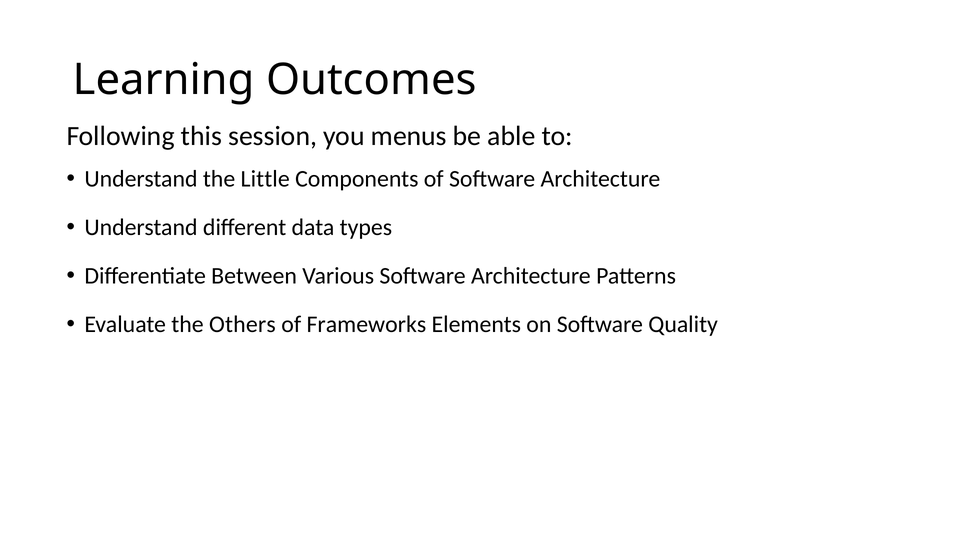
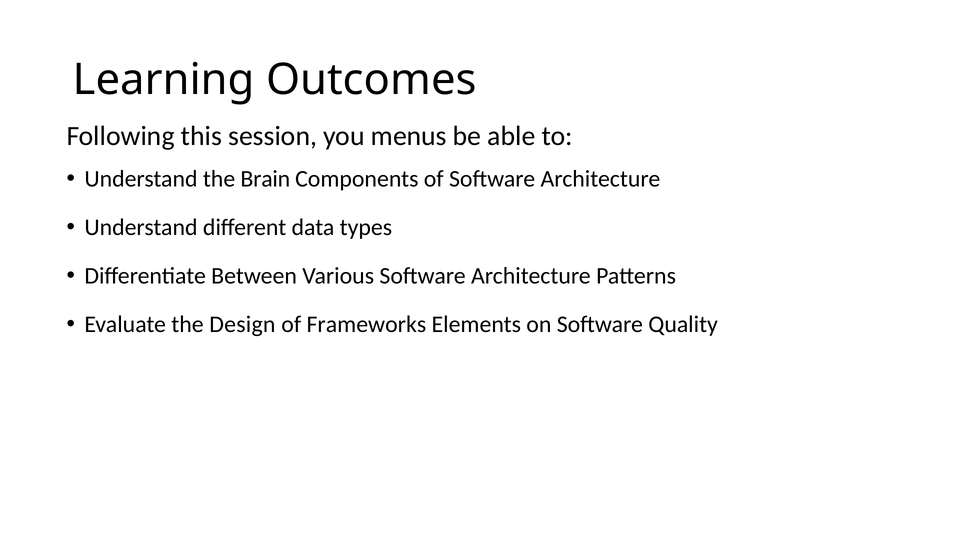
Little: Little -> Brain
Others: Others -> Design
